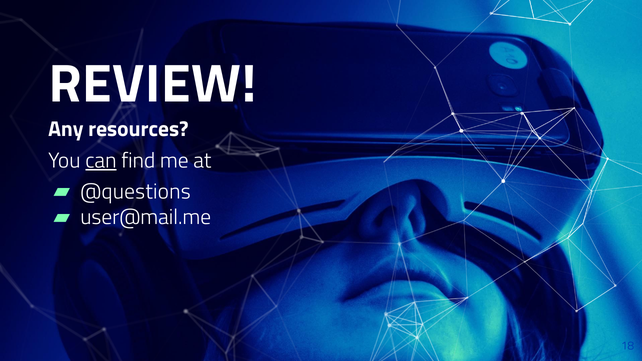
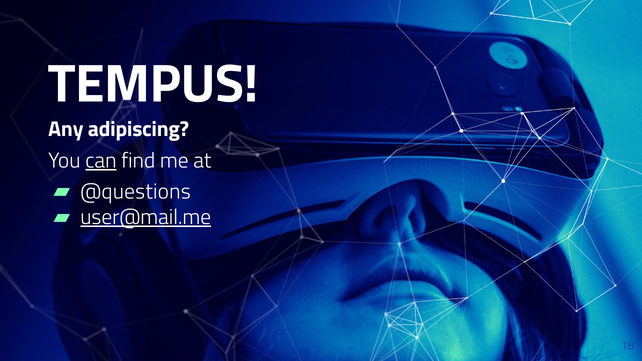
REVIEW: REVIEW -> TEMPUS
resources: resources -> adipiscing
user@mail.me underline: none -> present
